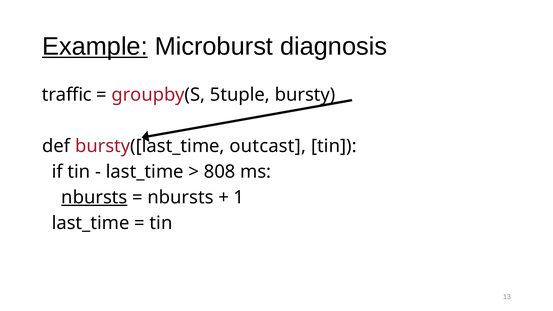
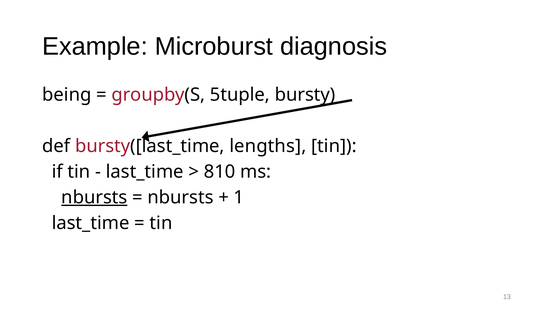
Example underline: present -> none
traffic: traffic -> being
outcast: outcast -> lengths
808: 808 -> 810
